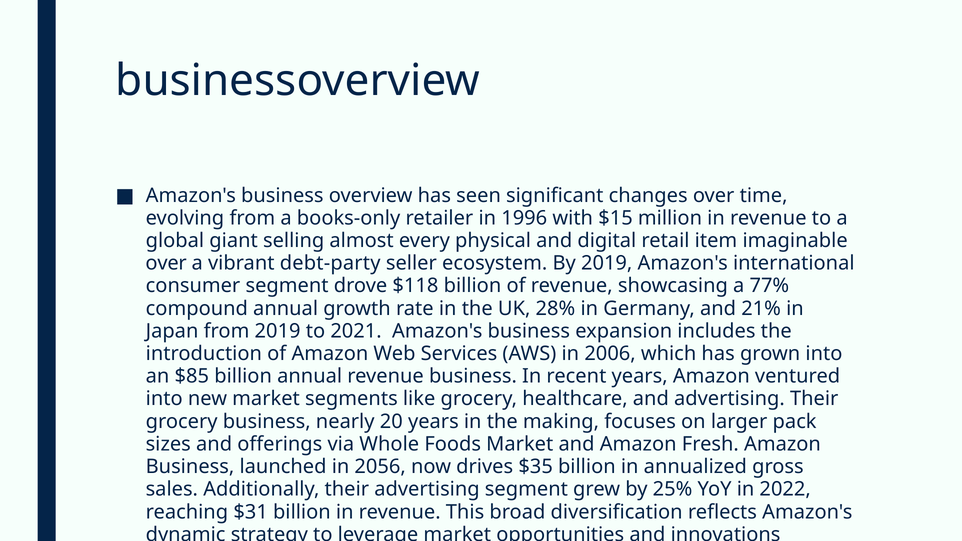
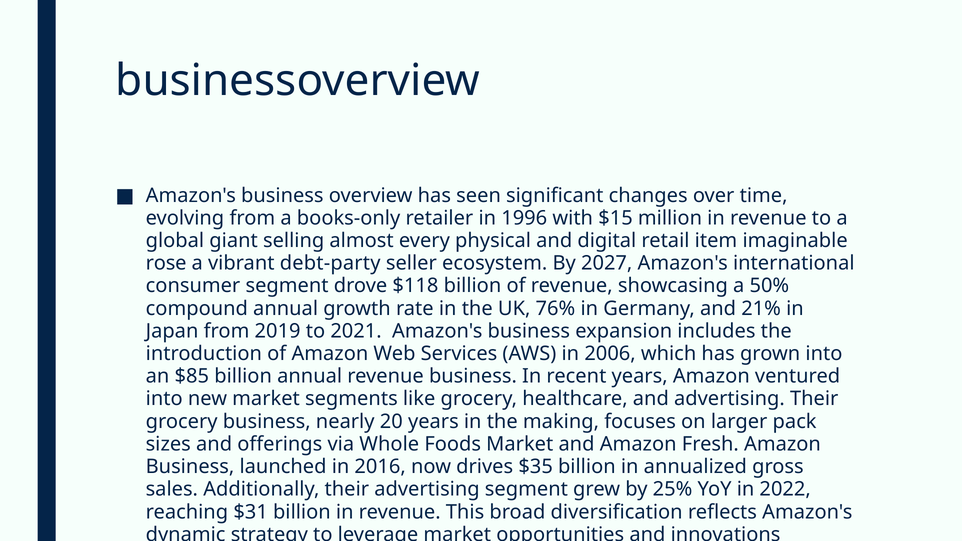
over at (166, 263): over -> rose
By 2019: 2019 -> 2027
77%: 77% -> 50%
28%: 28% -> 76%
2056: 2056 -> 2016
